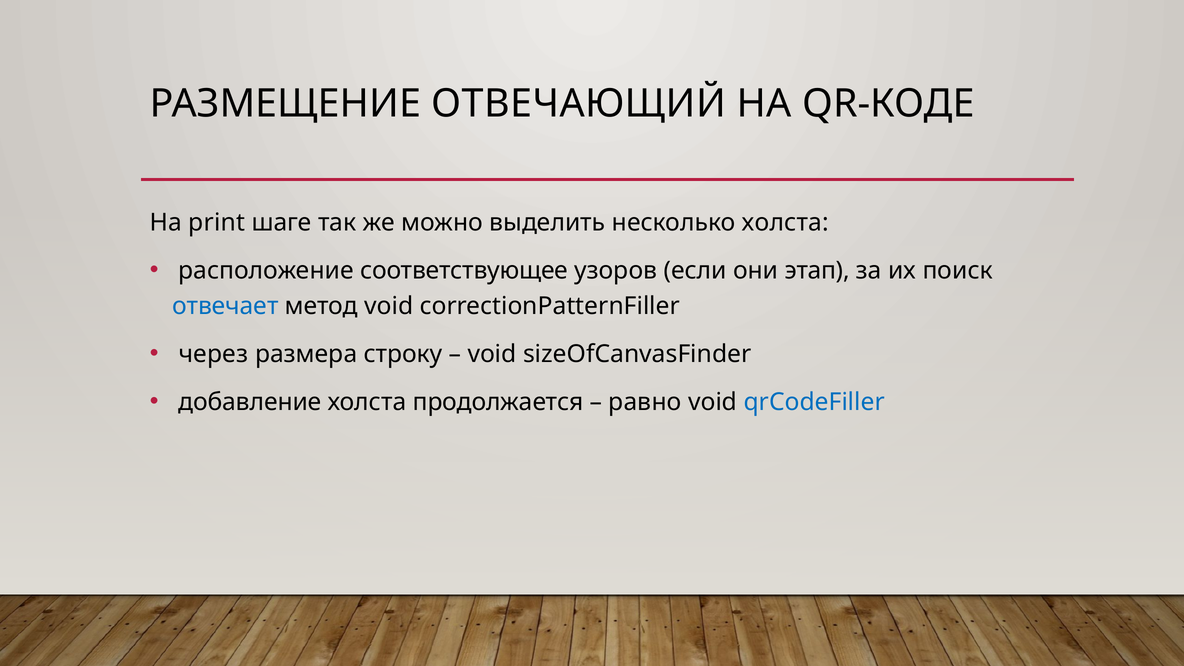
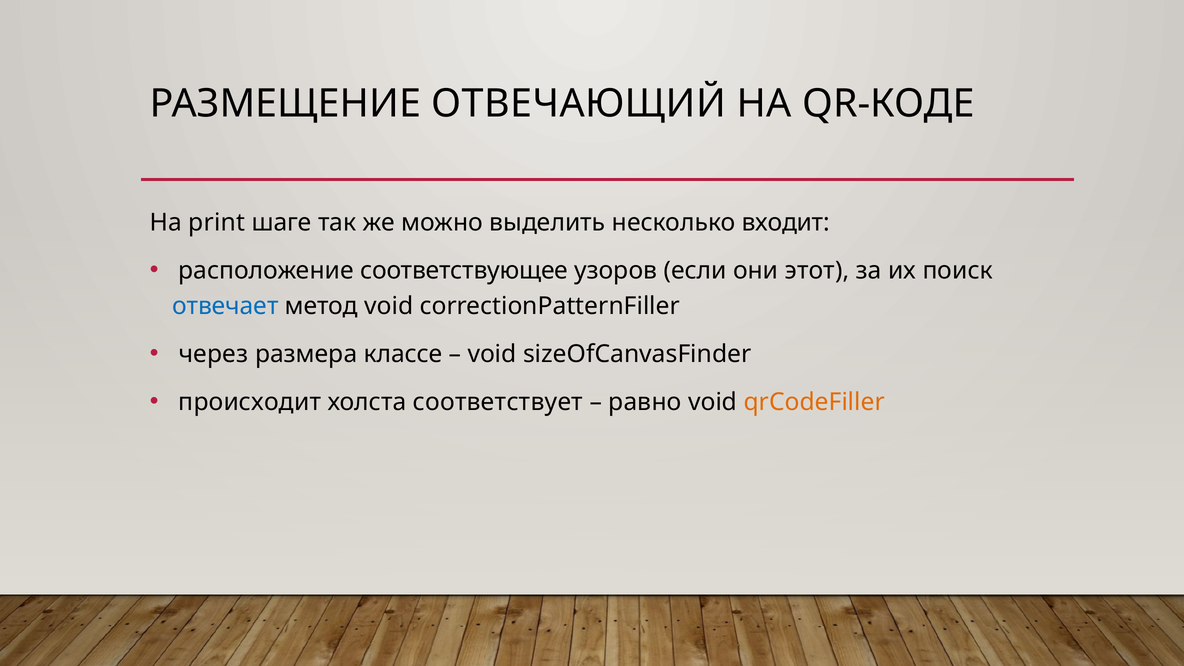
несколько холста: холста -> входит
этап: этап -> этот
строку: строку -> классе
добавление: добавление -> происходит
продолжается: продолжается -> соответствует
qrCodeFiller colour: blue -> orange
